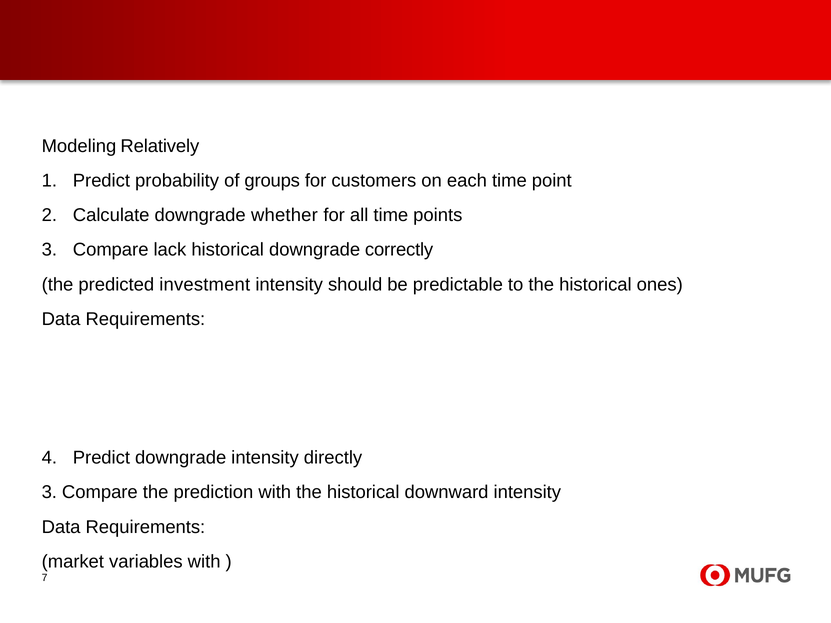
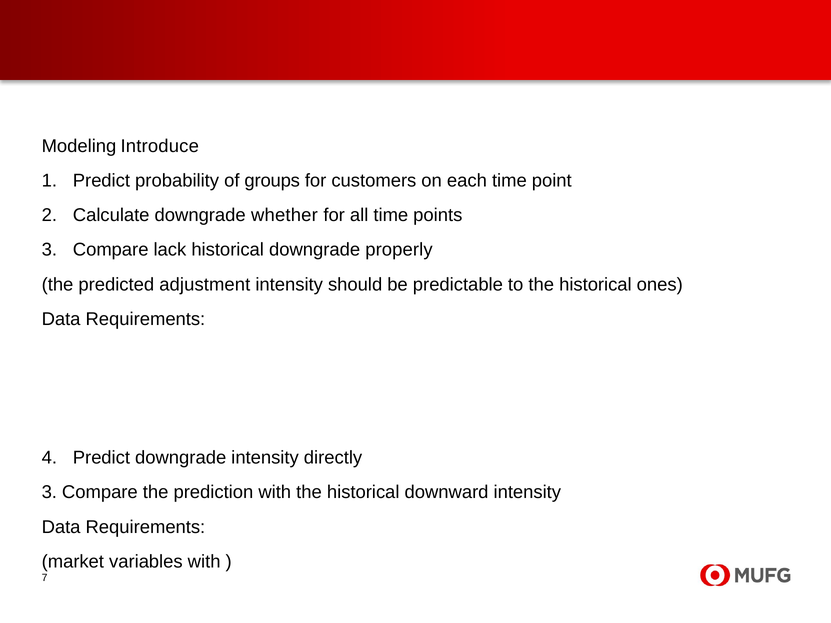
Relatively: Relatively -> Introduce
correctly: correctly -> properly
investment: investment -> adjustment
